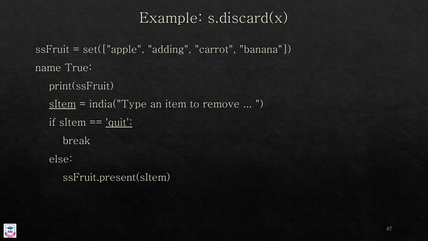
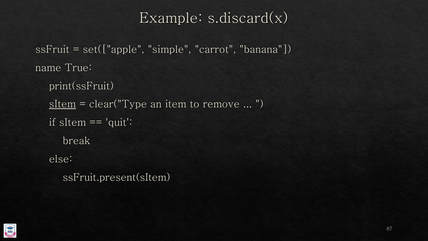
adding: adding -> simple
india("Type: india("Type -> clear("Type
quit underline: present -> none
